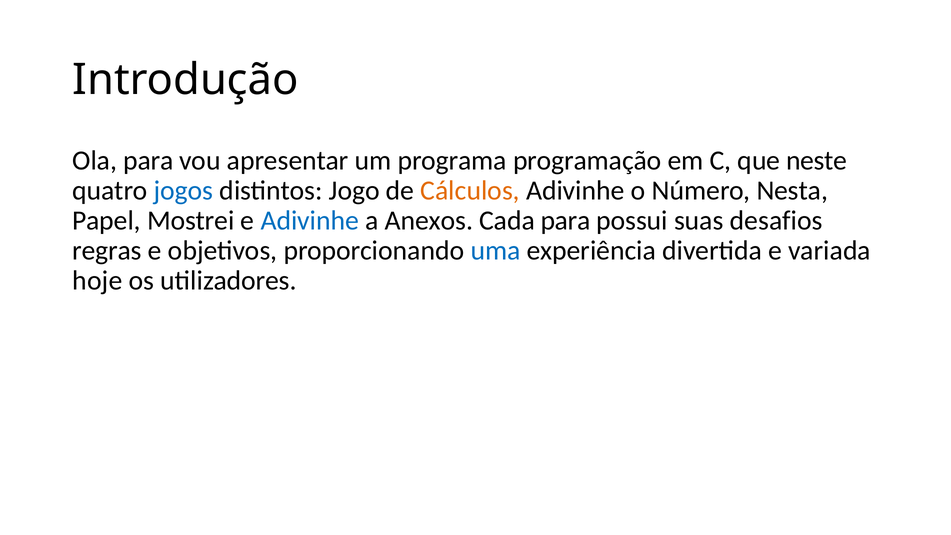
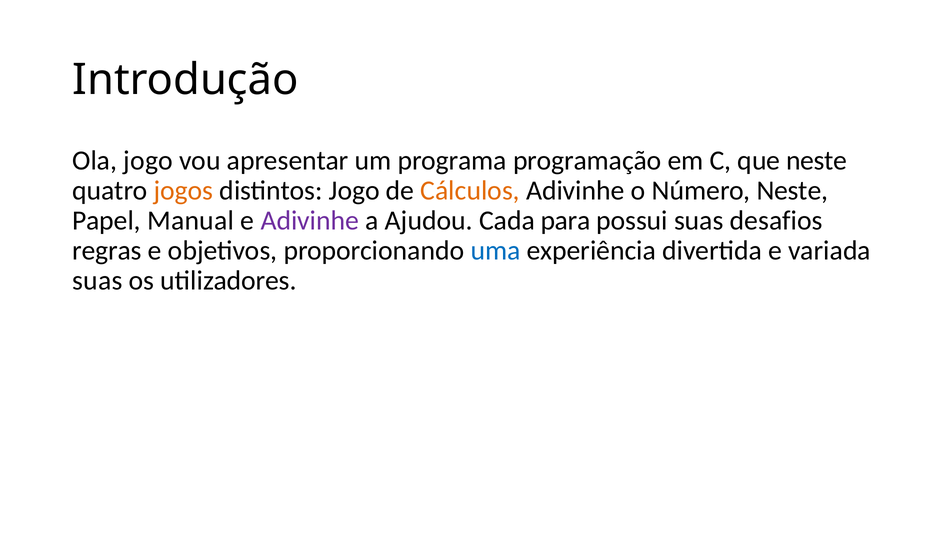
Ola para: para -> jogo
jogos colour: blue -> orange
Número Nesta: Nesta -> Neste
Mostrei: Mostrei -> Manual
Adivinhe at (310, 221) colour: blue -> purple
Anexos: Anexos -> Ajudou
hoje at (97, 281): hoje -> suas
